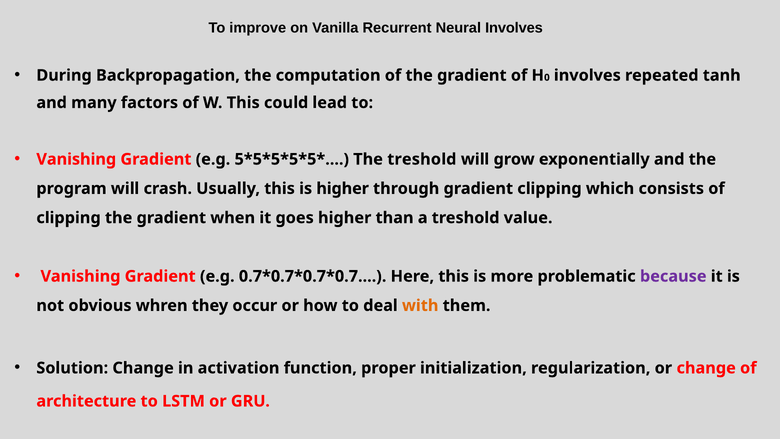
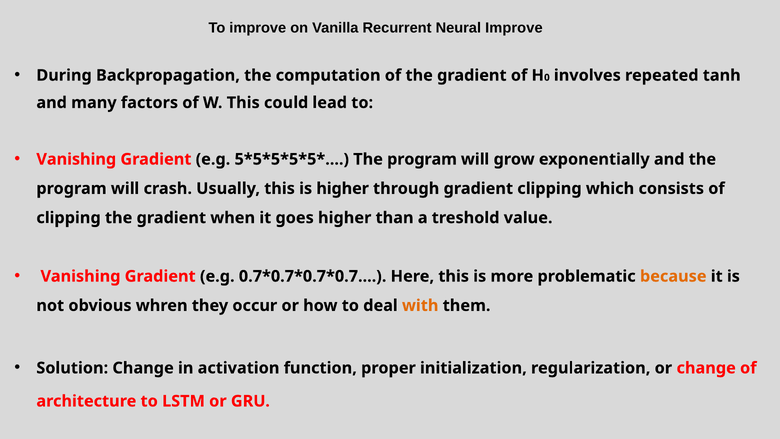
Neural Involves: Involves -> Improve
treshold at (422, 159): treshold -> program
because colour: purple -> orange
